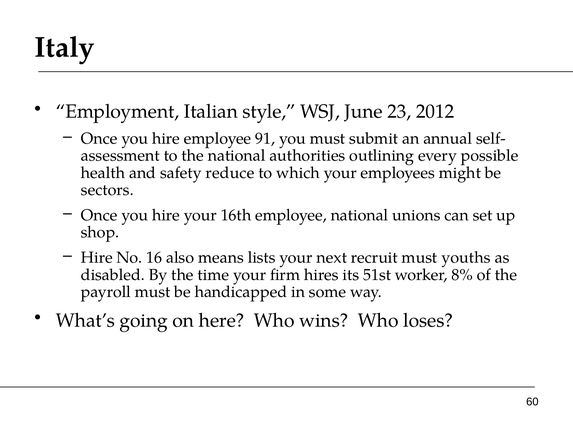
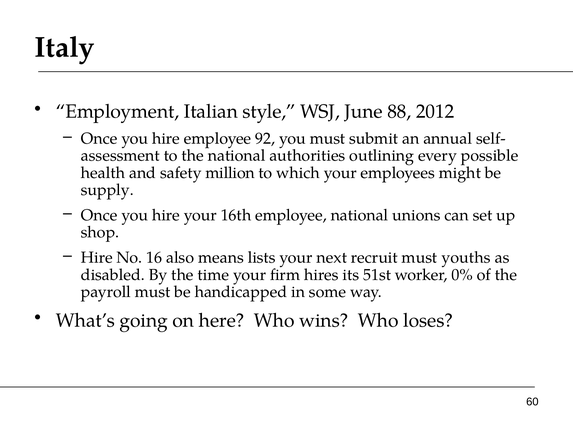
23: 23 -> 88
91: 91 -> 92
reduce: reduce -> million
sectors: sectors -> supply
8%: 8% -> 0%
